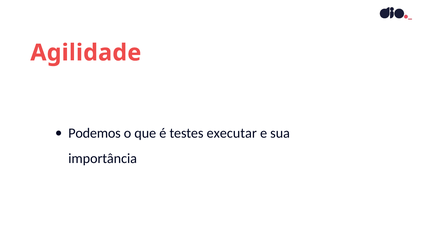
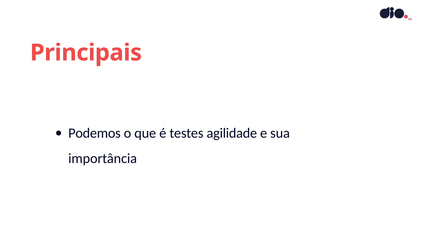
Agilidade: Agilidade -> Principais
executar: executar -> agilidade
